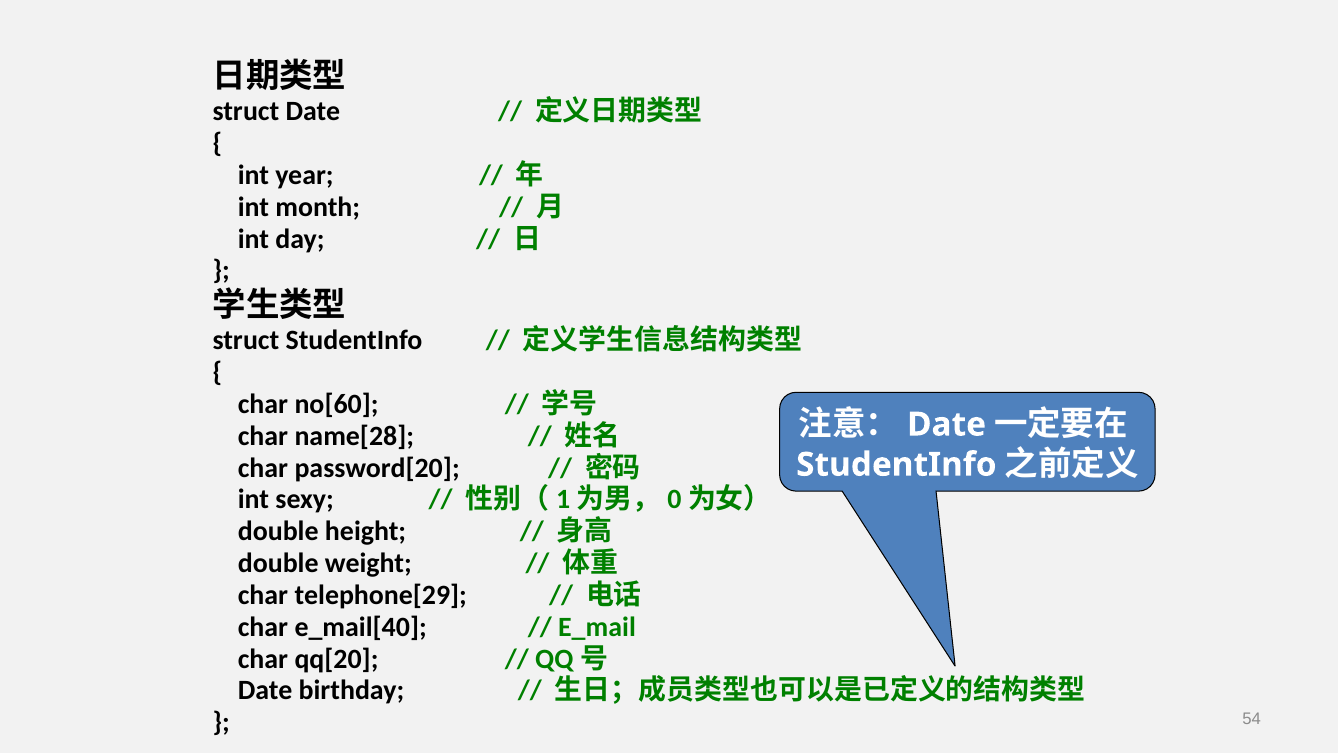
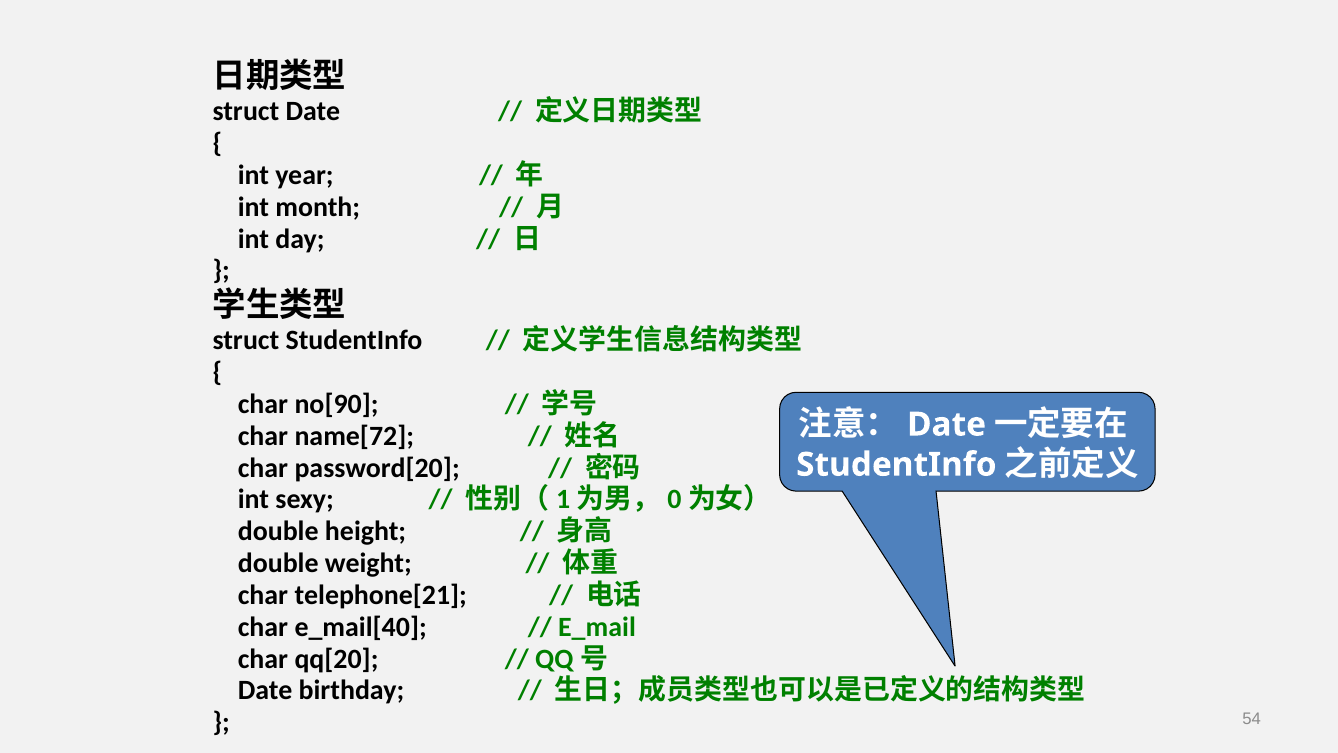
no[60: no[60 -> no[90
name[28: name[28 -> name[72
telephone[29: telephone[29 -> telephone[21
